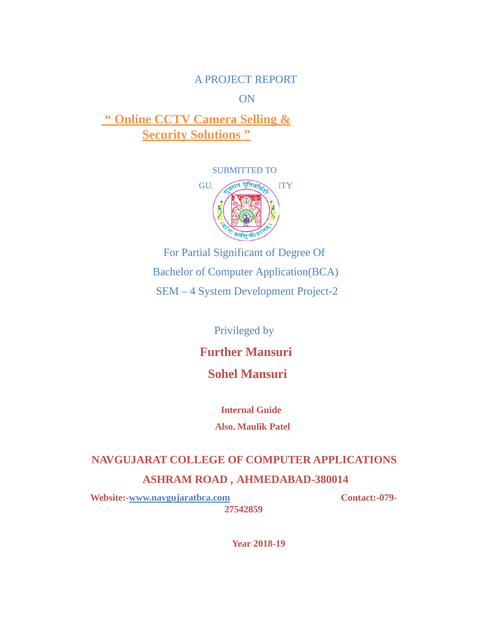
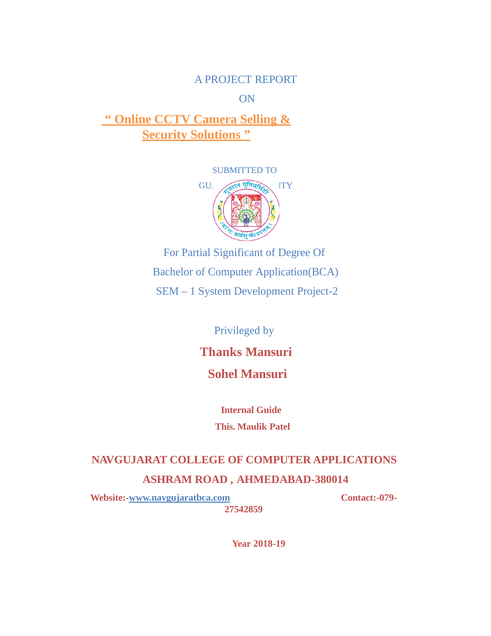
4: 4 -> 1
Further: Further -> Thanks
Also: Also -> This
